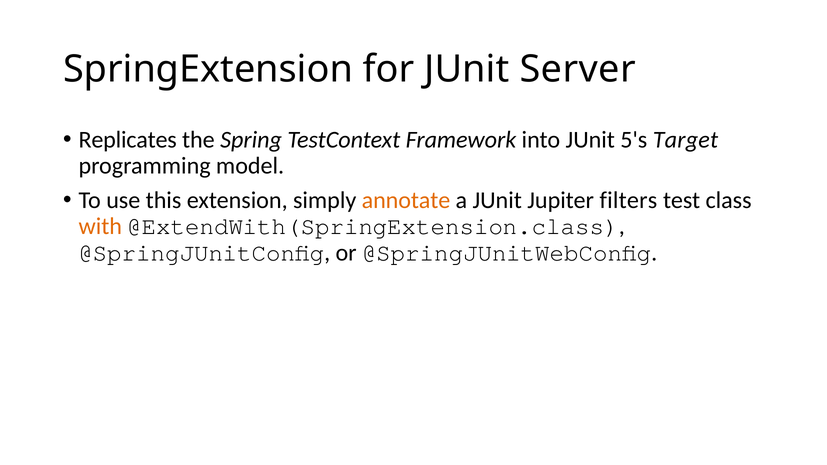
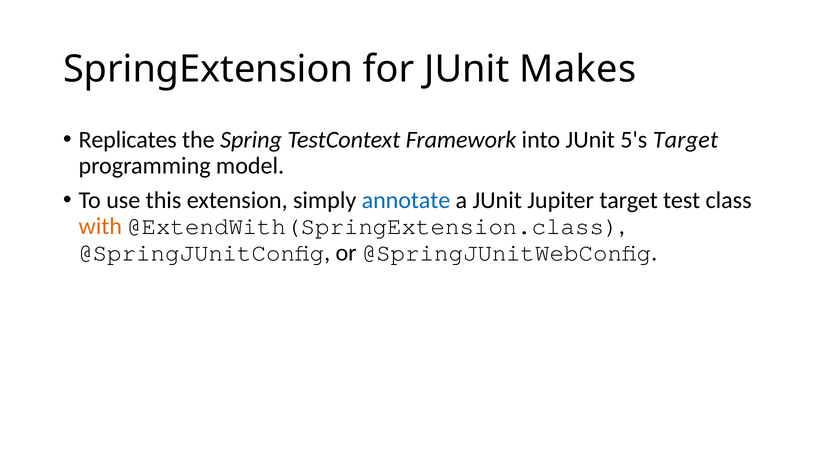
Server: Server -> Makes
annotate colour: orange -> blue
Jupiter filters: filters -> target
